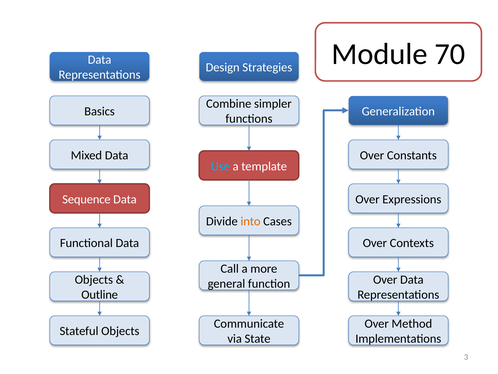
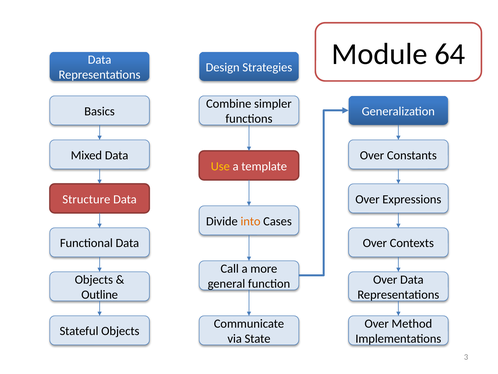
70: 70 -> 64
Use colour: light blue -> yellow
Sequence: Sequence -> Structure
